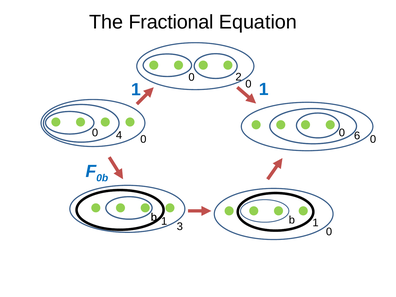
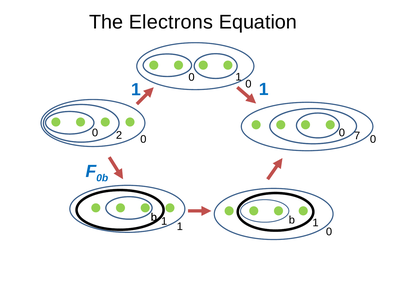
Fractional: Fractional -> Electrons
2 at (239, 77): 2 -> 1
4: 4 -> 2
6: 6 -> 7
1 3: 3 -> 1
